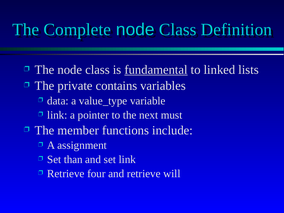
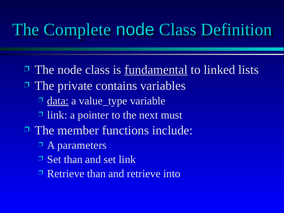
data underline: none -> present
assignment: assignment -> parameters
Retrieve four: four -> than
will: will -> into
